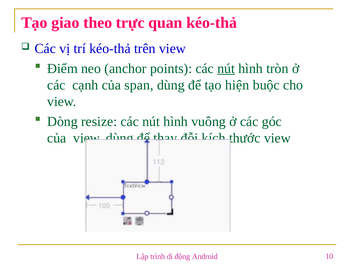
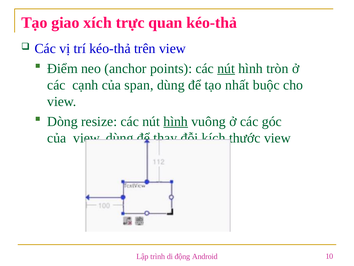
theo: theo -> xích
hiện: hiện -> nhất
hình at (176, 121) underline: none -> present
